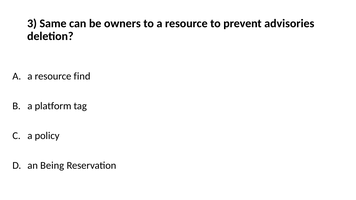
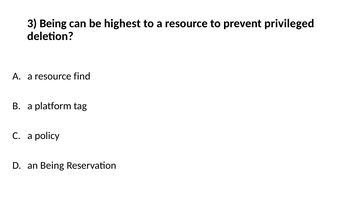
3 Same: Same -> Being
owners: owners -> highest
advisories: advisories -> privileged
